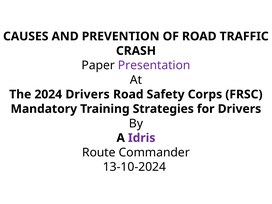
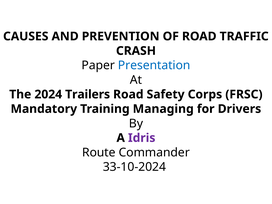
Presentation colour: purple -> blue
2024 Drivers: Drivers -> Trailers
Strategies: Strategies -> Managing
13-10-2024: 13-10-2024 -> 33-10-2024
